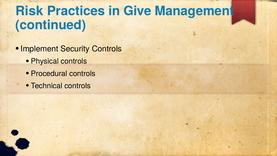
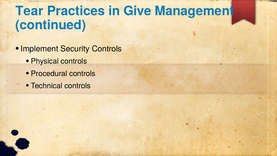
Risk: Risk -> Tear
